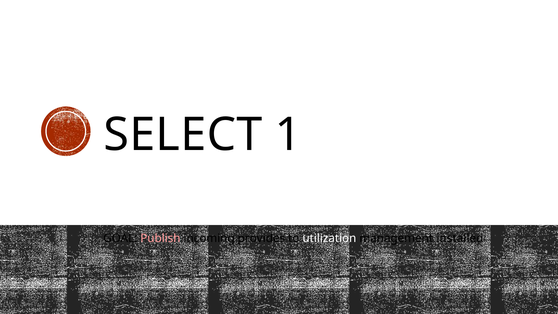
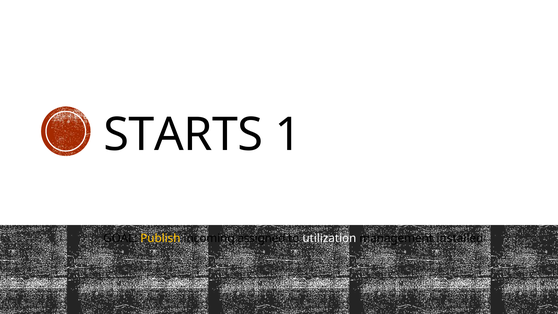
SELECT: SELECT -> STARTS
Publish colour: pink -> yellow
provides: provides -> assigned
